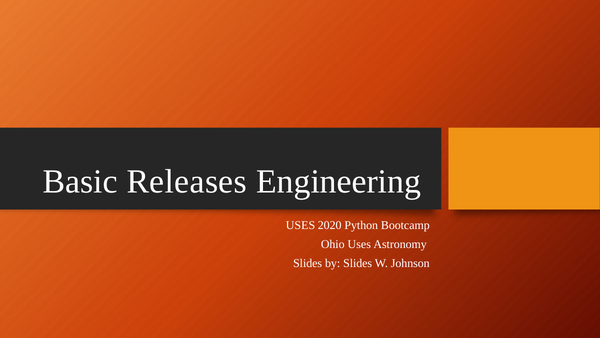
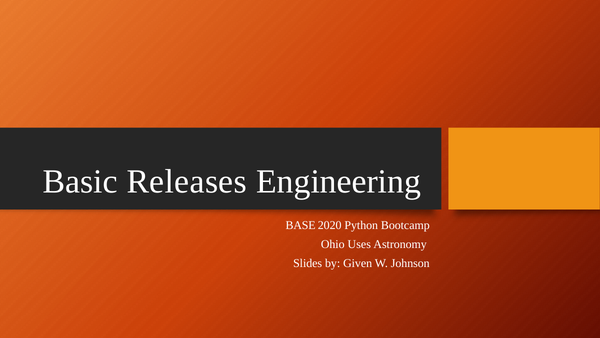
USES at (300, 225): USES -> BASE
by Slides: Slides -> Given
